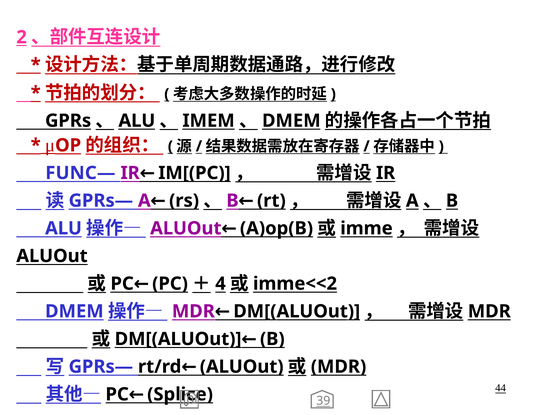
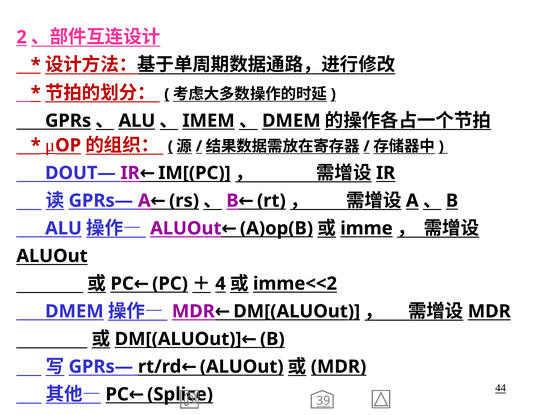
FUNC—: FUNC— -> DOUT—
